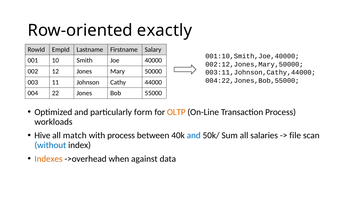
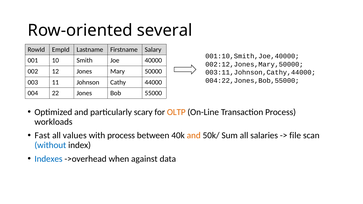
exactly: exactly -> several
form: form -> scary
Hive: Hive -> Fast
match: match -> values
and at (194, 136) colour: blue -> orange
Indexes colour: orange -> blue
